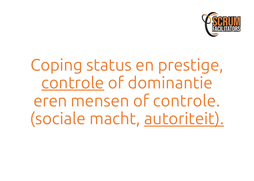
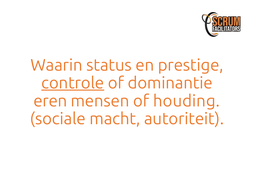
Coping: Coping -> Waarin
of controle: controle -> houding
autoriteit underline: present -> none
